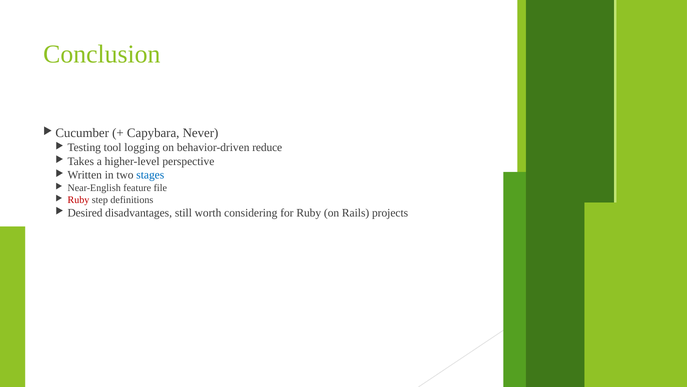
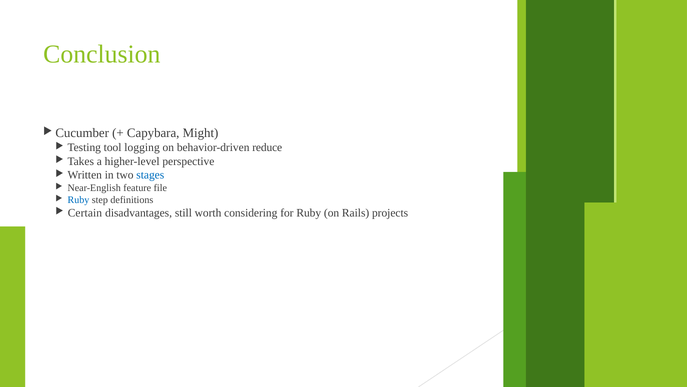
Never: Never -> Might
Ruby at (78, 200) colour: red -> blue
Desired: Desired -> Certain
